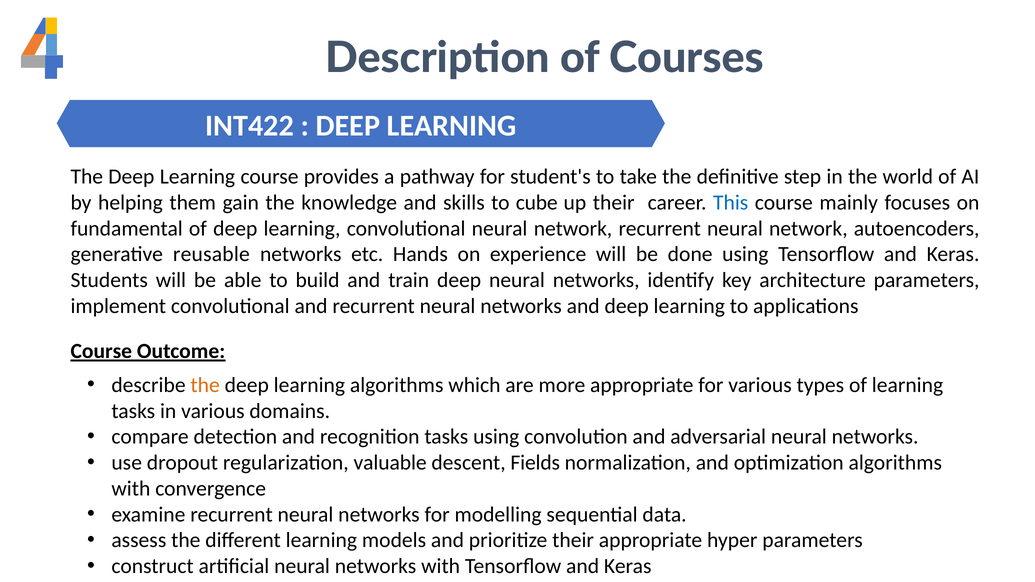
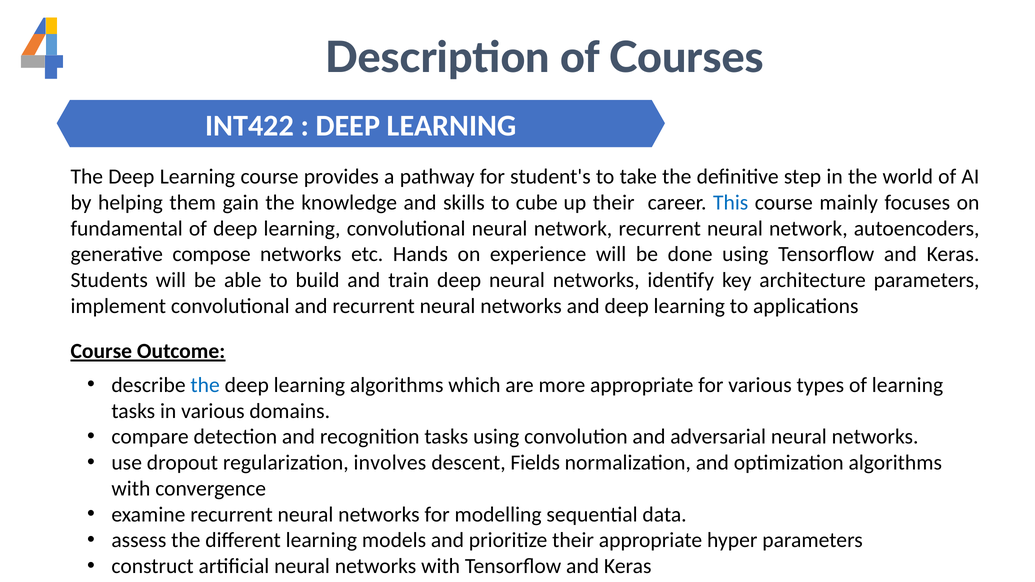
reusable: reusable -> compose
the at (205, 385) colour: orange -> blue
valuable: valuable -> involves
